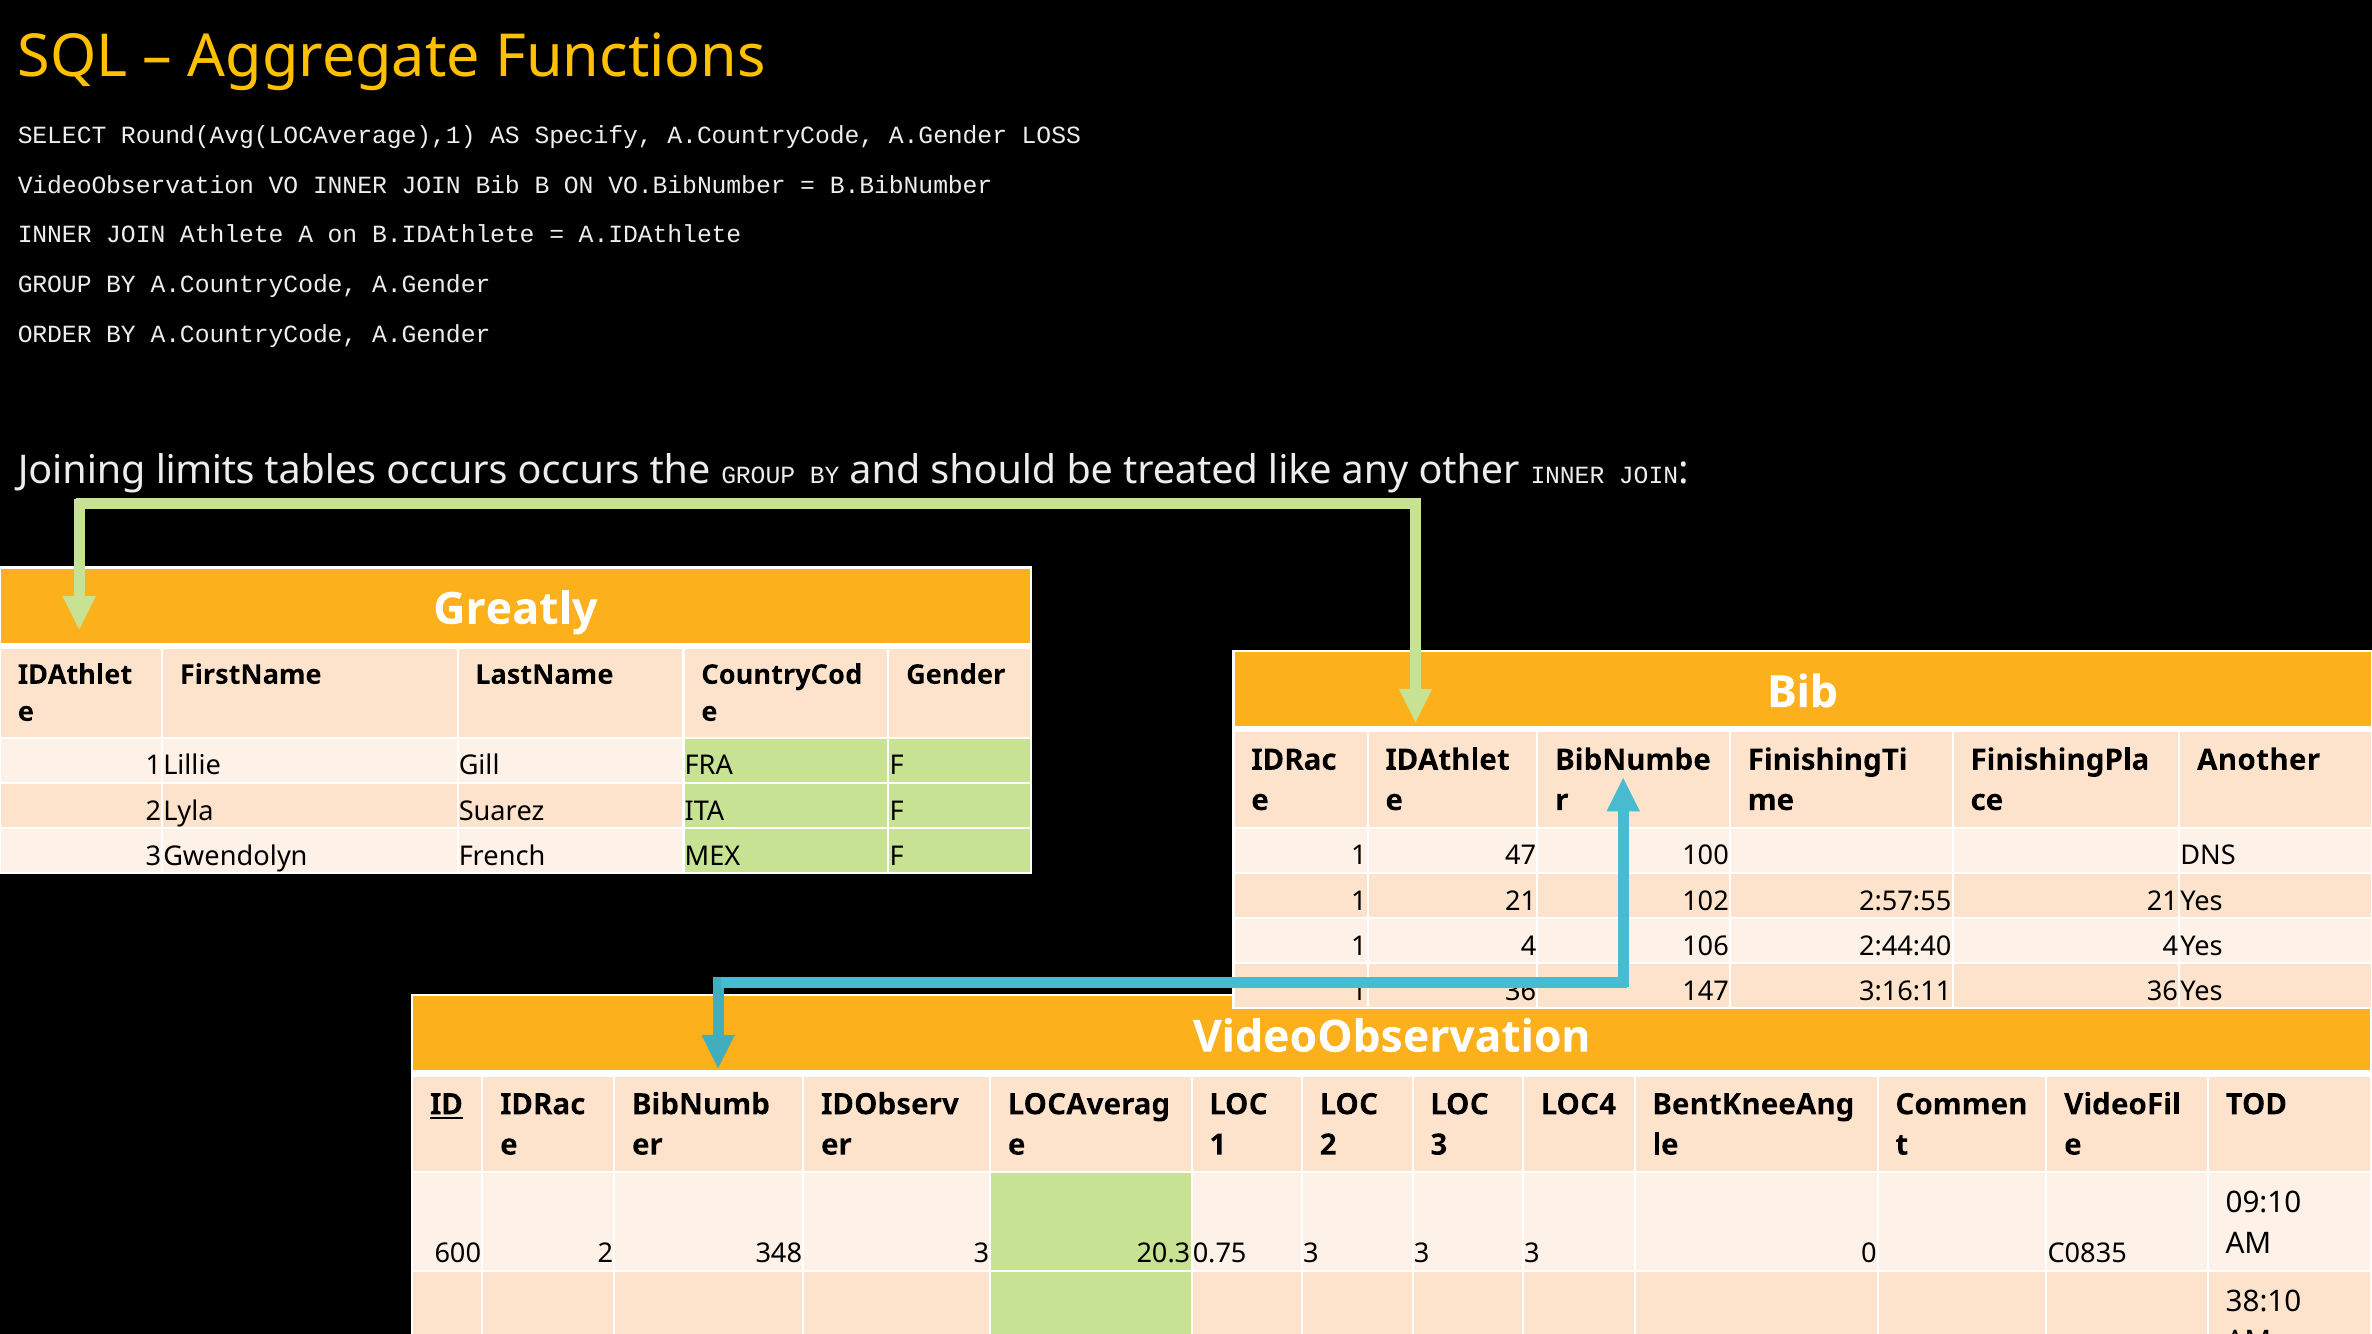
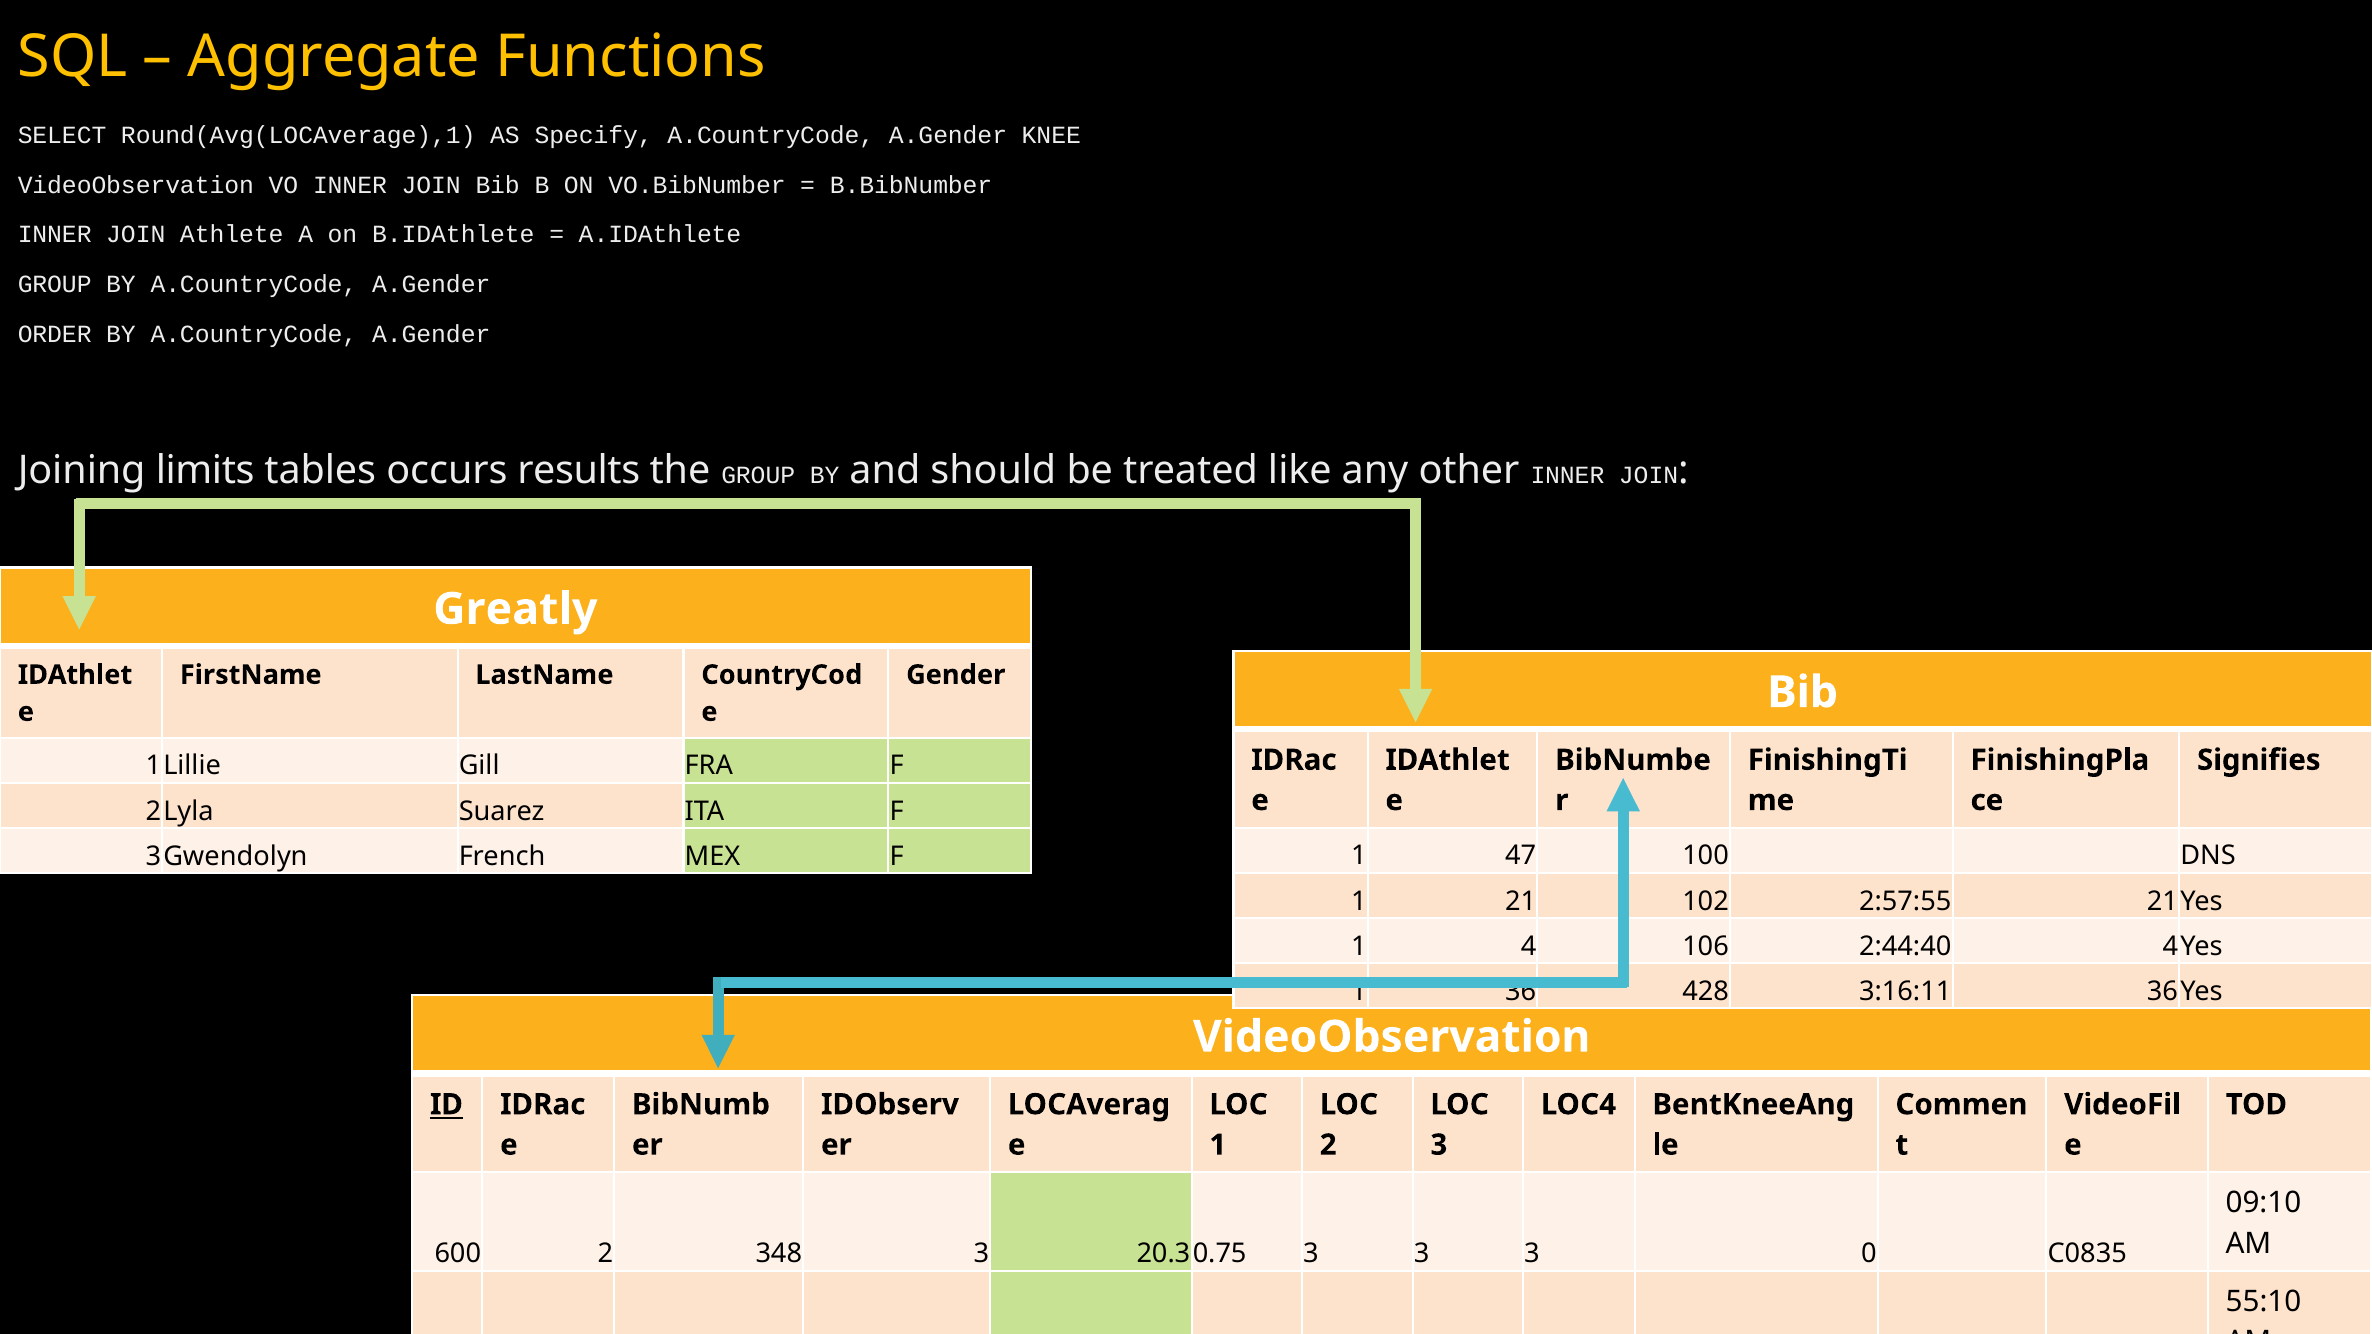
LOSS: LOSS -> KNEE
occurs occurs: occurs -> results
Another: Another -> Signifies
147: 147 -> 428
38:10: 38:10 -> 55:10
